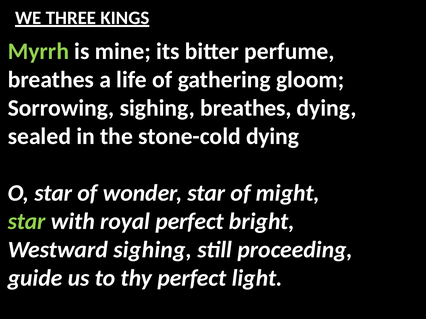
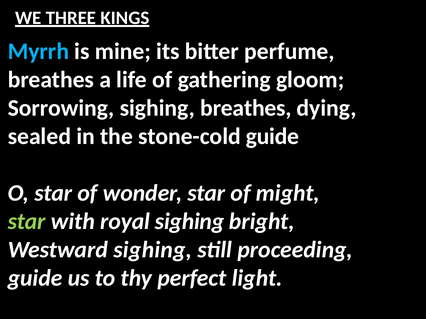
Myrrh colour: light green -> light blue
stone-cold dying: dying -> guide
royal perfect: perfect -> sighing
